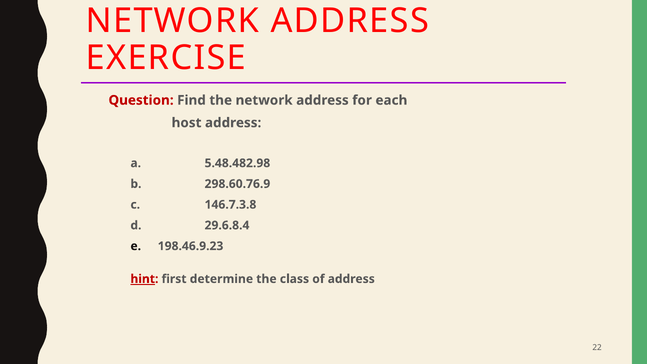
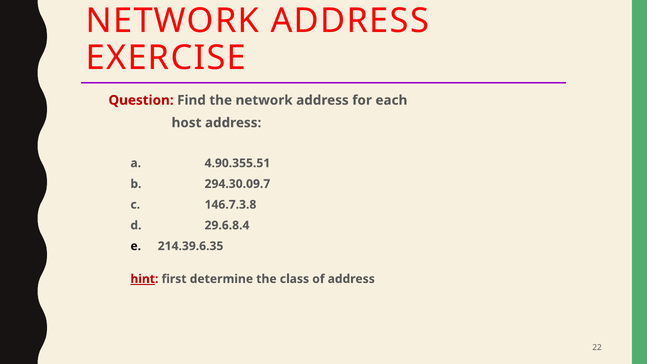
5.48.482.98: 5.48.482.98 -> 4.90.355.51
298.60.76.9: 298.60.76.9 -> 294.30.09.7
198.46.9.23: 198.46.9.23 -> 214.39.6.35
